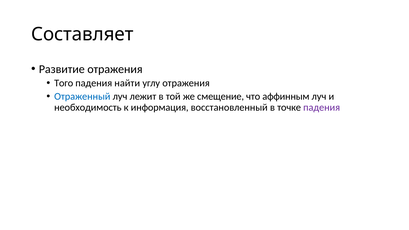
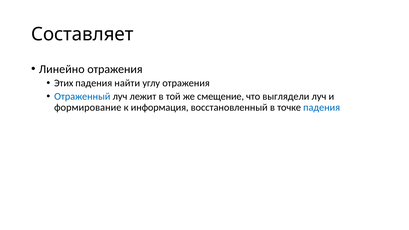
Развитие: Развитие -> Линейно
Того: Того -> Этих
аффинным: аффинным -> выглядели
необходимость: необходимость -> формирование
падения at (322, 107) colour: purple -> blue
